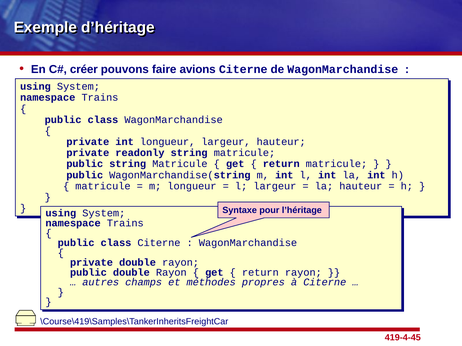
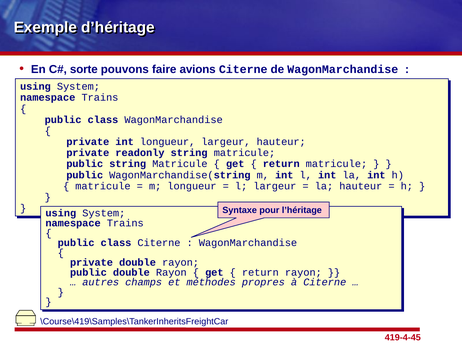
créer: créer -> sorte
